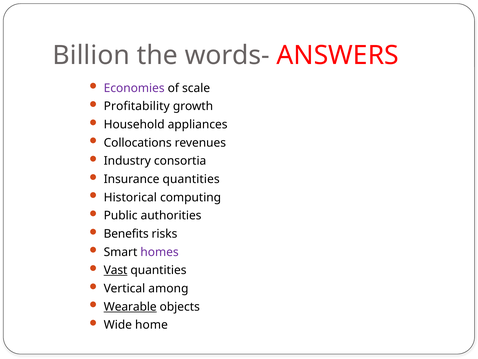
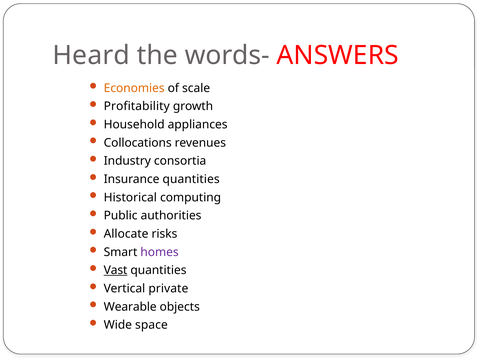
Billion: Billion -> Heard
Economies colour: purple -> orange
Benefits: Benefits -> Allocate
among: among -> private
Wearable underline: present -> none
home: home -> space
